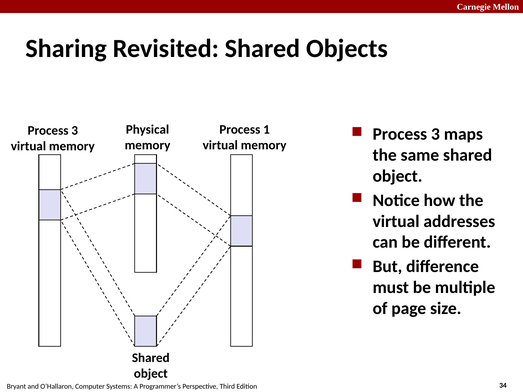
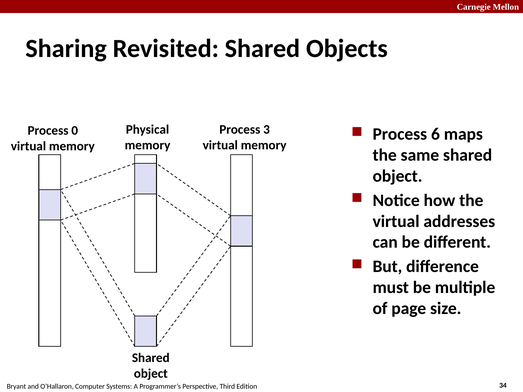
1: 1 -> 3
3 at (75, 130): 3 -> 0
3 at (435, 134): 3 -> 6
